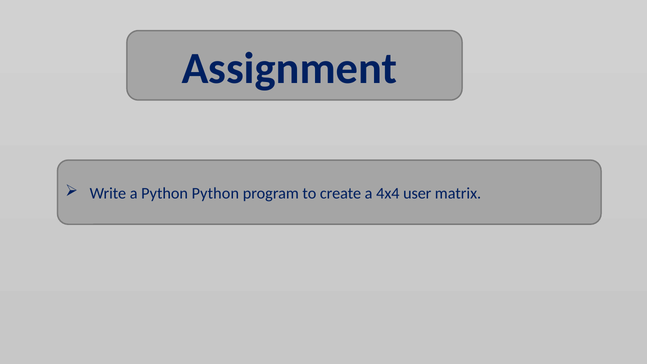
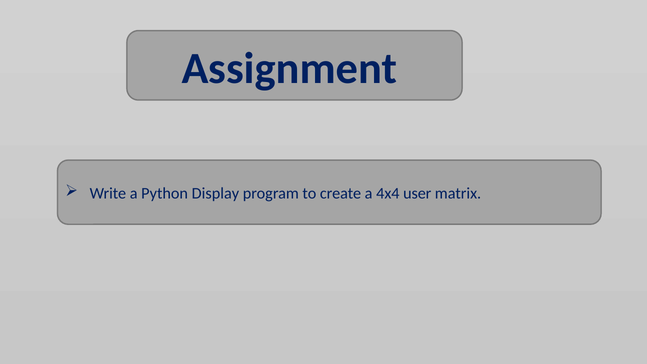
Python Python: Python -> Display
